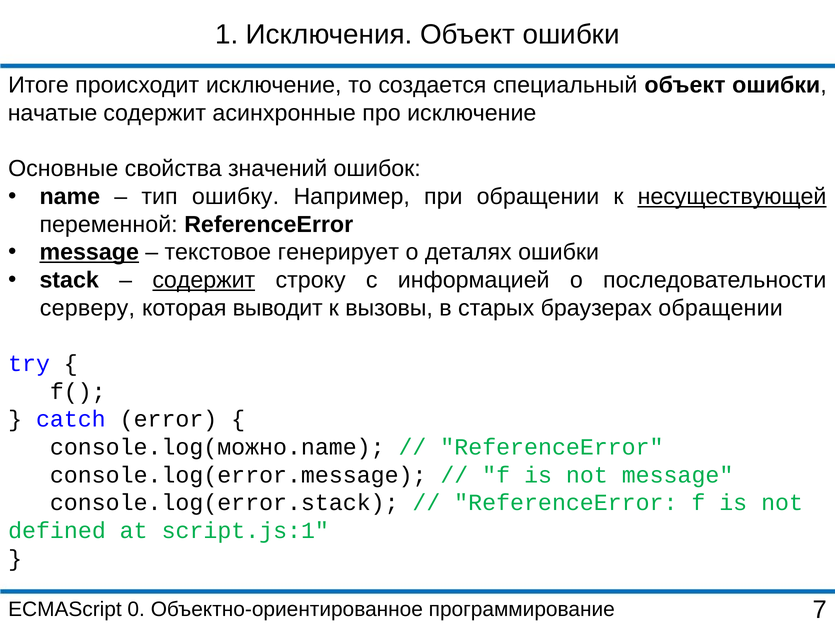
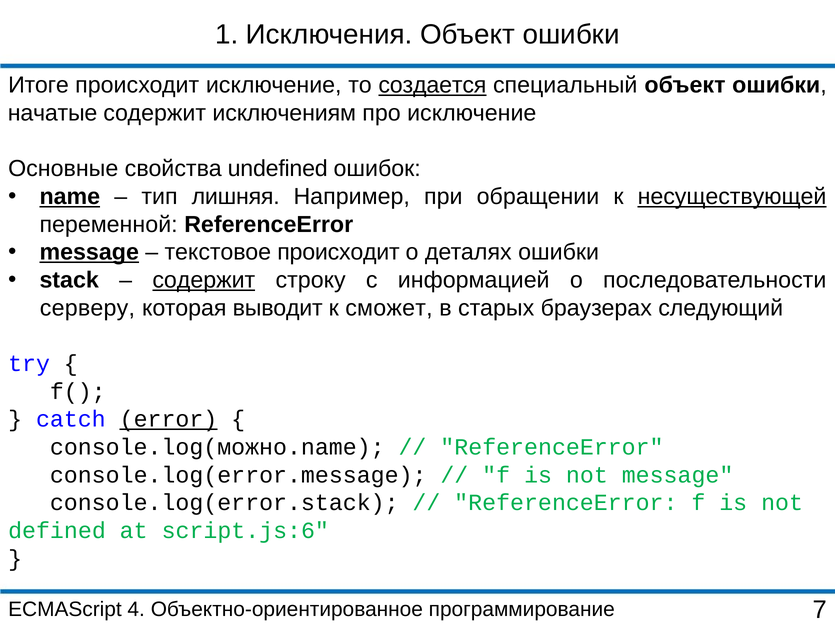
создается underline: none -> present
асинхронные: асинхронные -> исключениям
значений: значений -> undefined
name underline: none -> present
ошибку: ошибку -> лишняя
текстовое генерирует: генерирует -> происходит
вызовы: вызовы -> сможет
браузерах обращении: обращении -> следующий
error underline: none -> present
script.js:1: script.js:1 -> script.js:6
0: 0 -> 4
